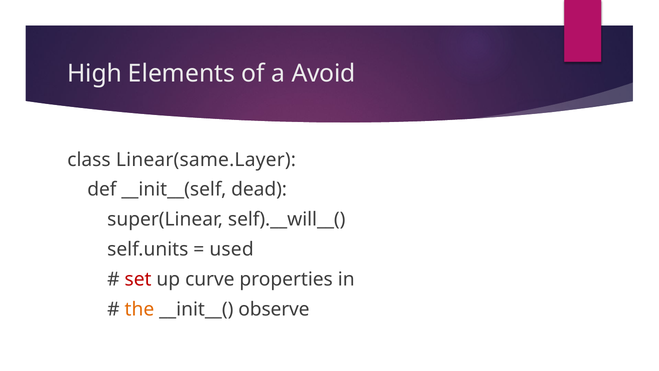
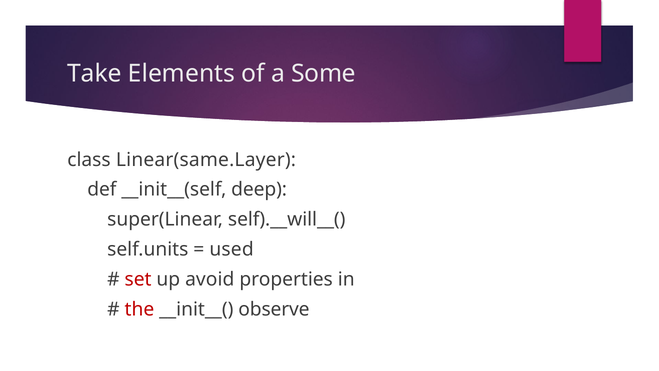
High: High -> Take
Avoid: Avoid -> Some
dead: dead -> deep
curve: curve -> avoid
the colour: orange -> red
